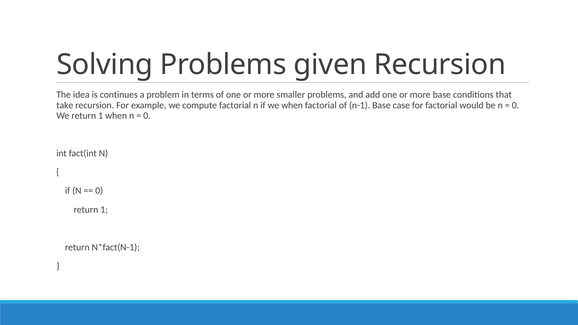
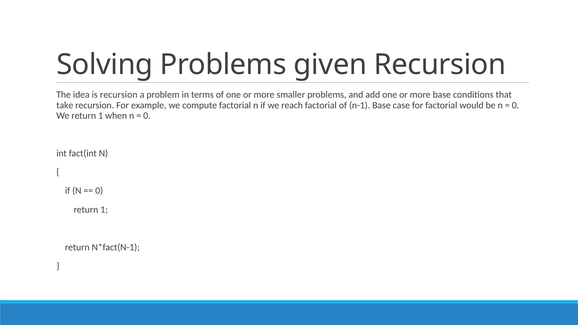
is continues: continues -> recursion
we when: when -> reach
